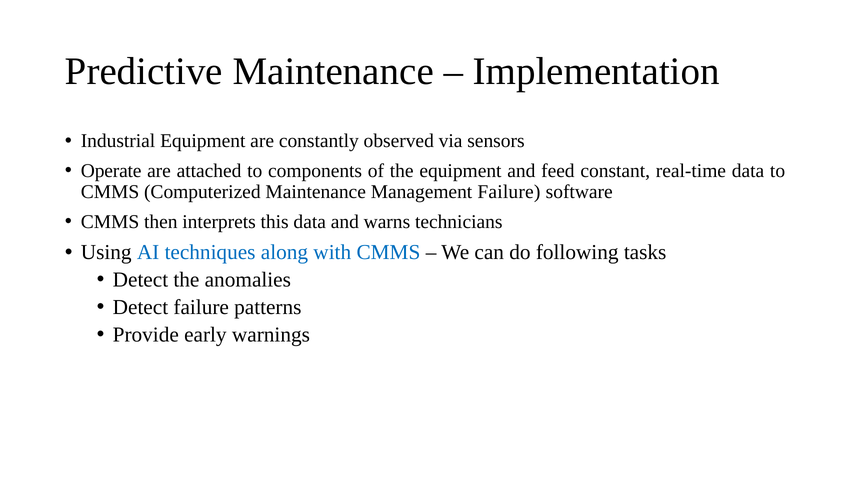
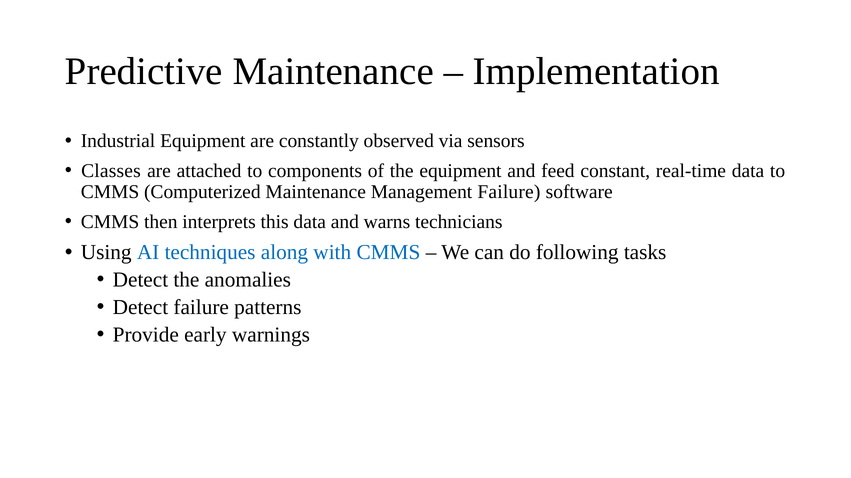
Operate: Operate -> Classes
